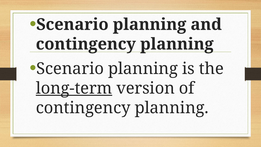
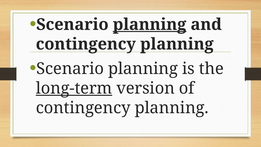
planning at (150, 24) underline: none -> present
